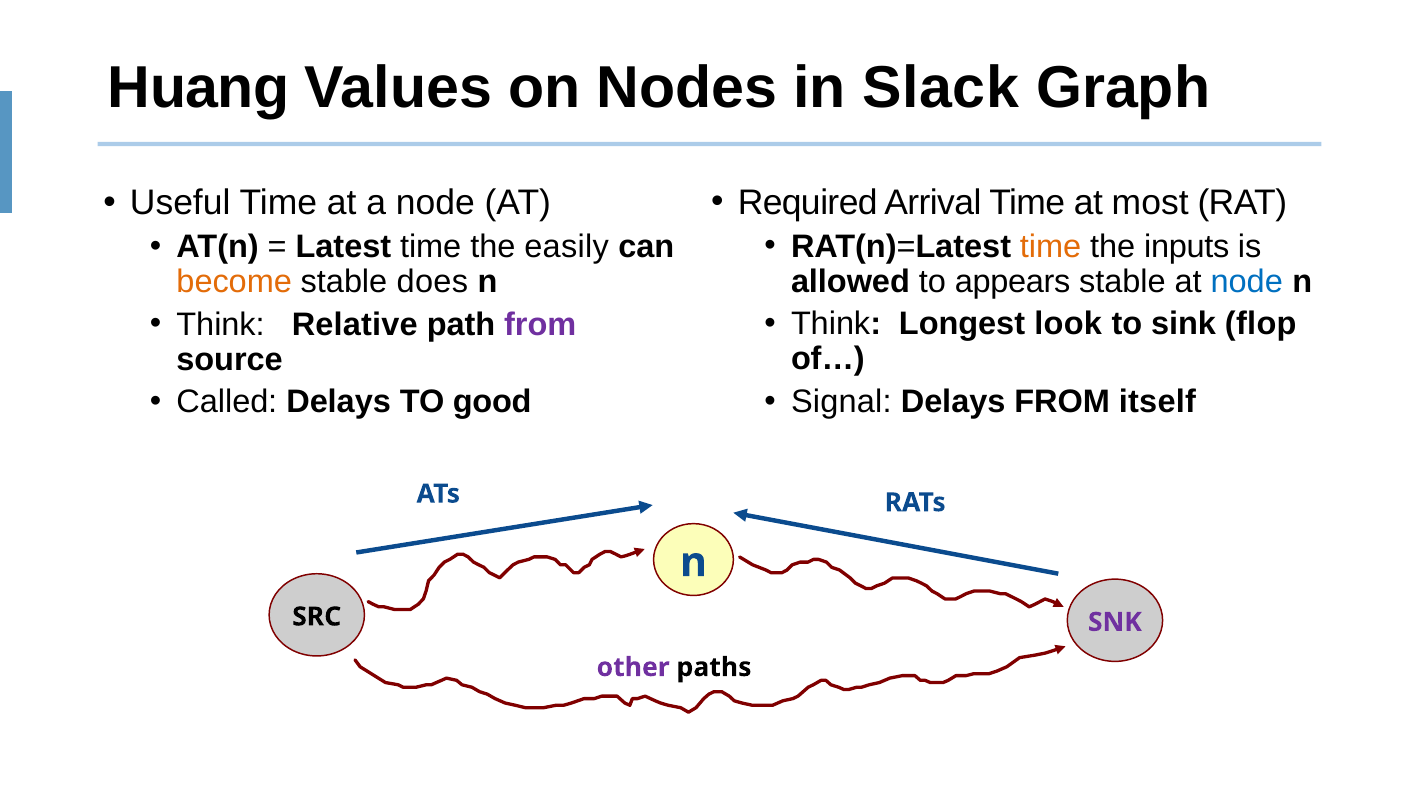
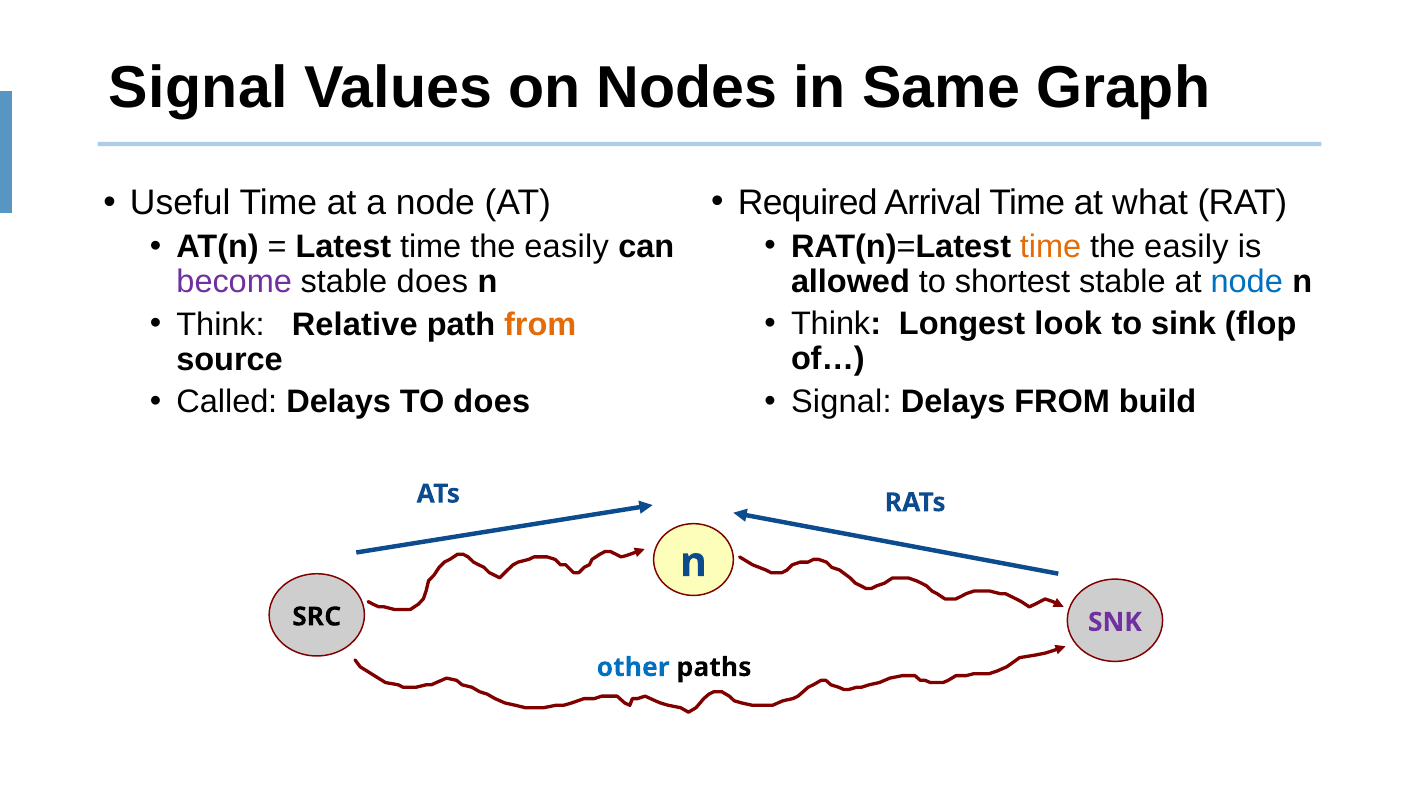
Huang at (199, 88): Huang -> Signal
Slack: Slack -> Same
most: most -> what
inputs at (1187, 246): inputs -> easily
appears: appears -> shortest
become colour: orange -> purple
from at (540, 324) colour: purple -> orange
itself: itself -> build
TO good: good -> does
other colour: purple -> blue
